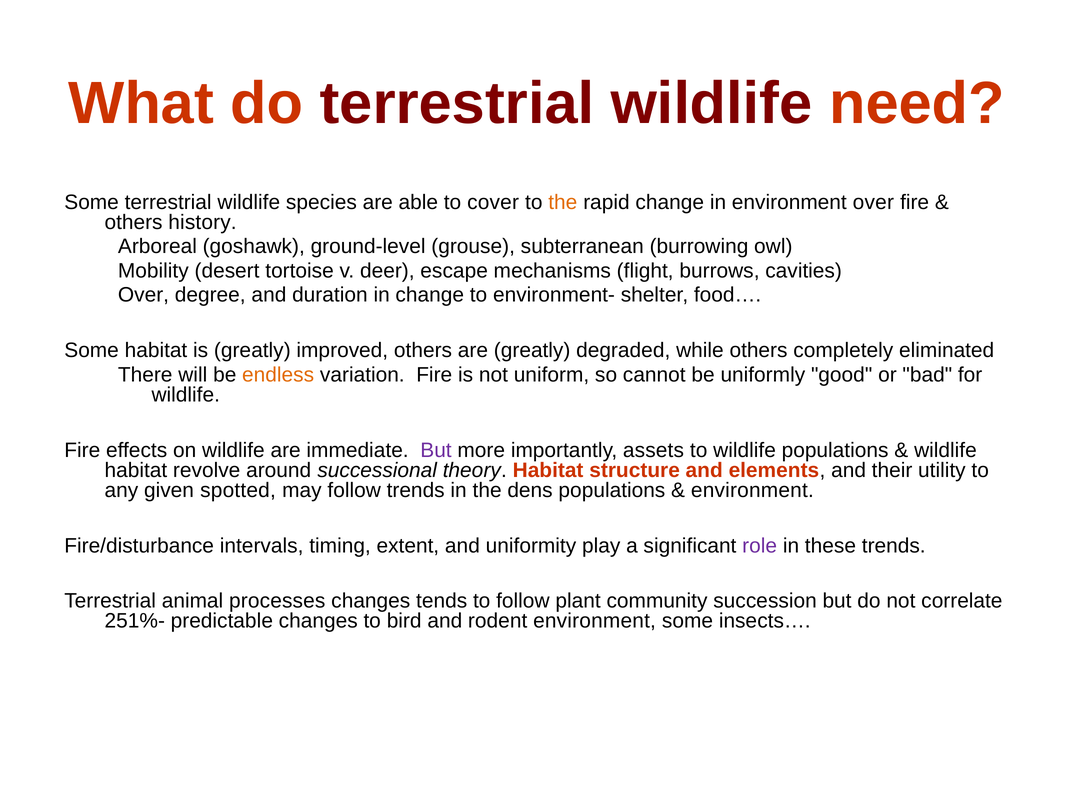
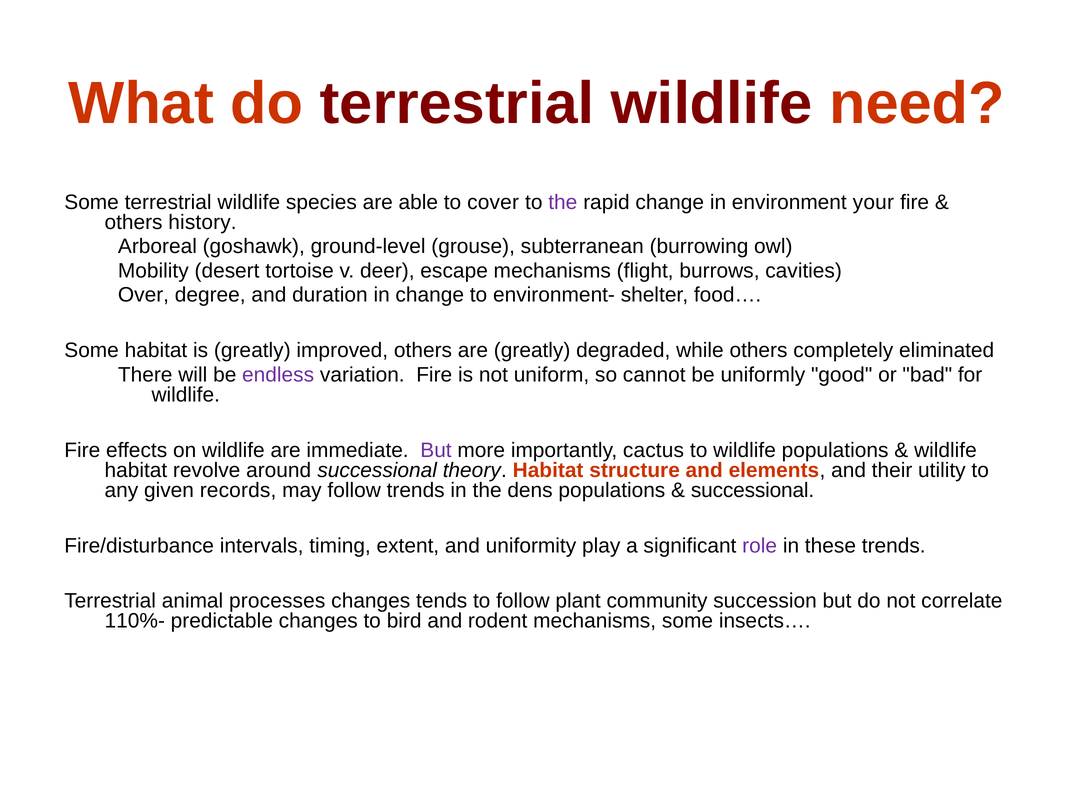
the at (563, 202) colour: orange -> purple
environment over: over -> your
endless colour: orange -> purple
assets: assets -> cactus
spotted: spotted -> records
environment at (752, 490): environment -> successional
251%-: 251%- -> 110%-
rodent environment: environment -> mechanisms
